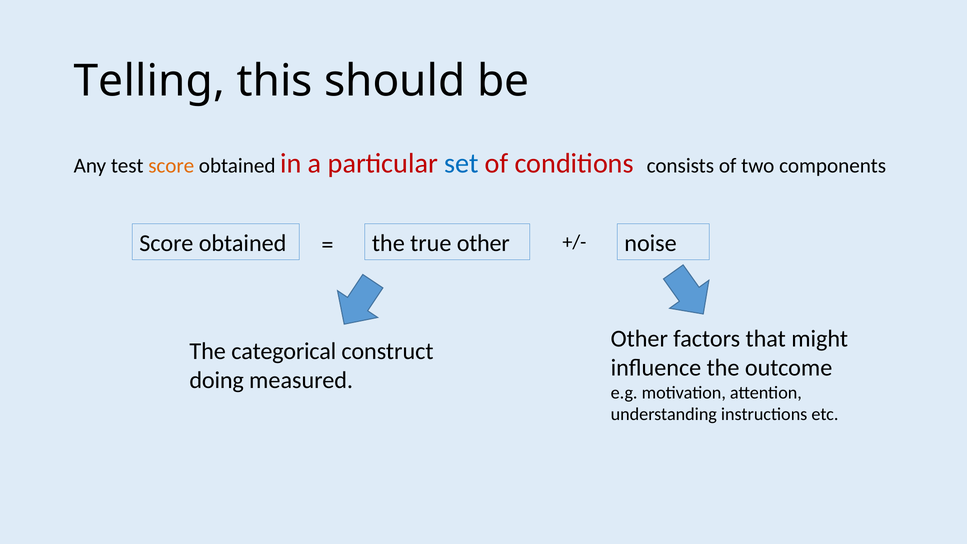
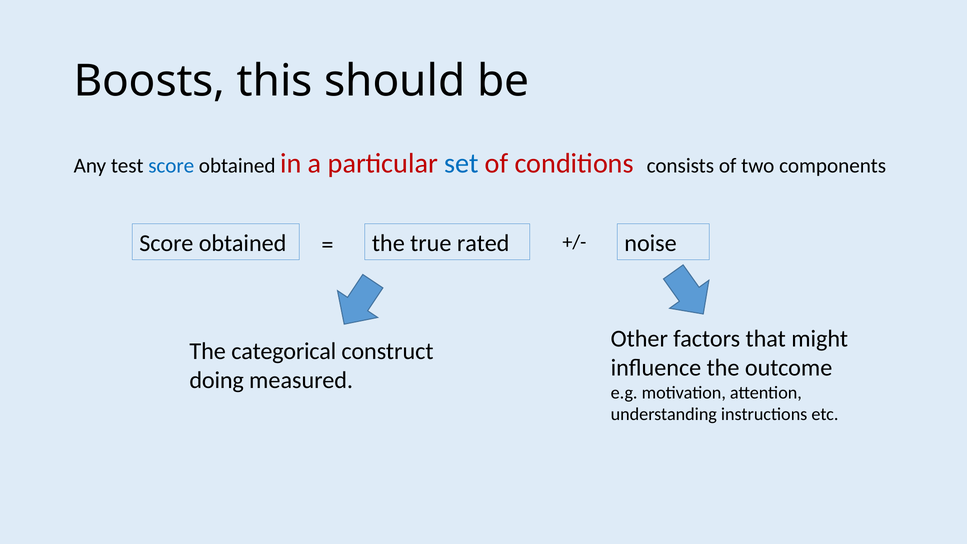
Telling: Telling -> Boosts
score at (171, 166) colour: orange -> blue
true other: other -> rated
